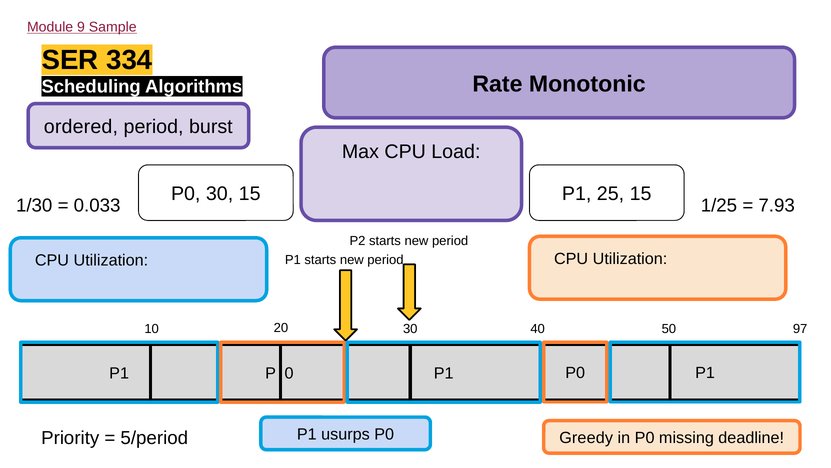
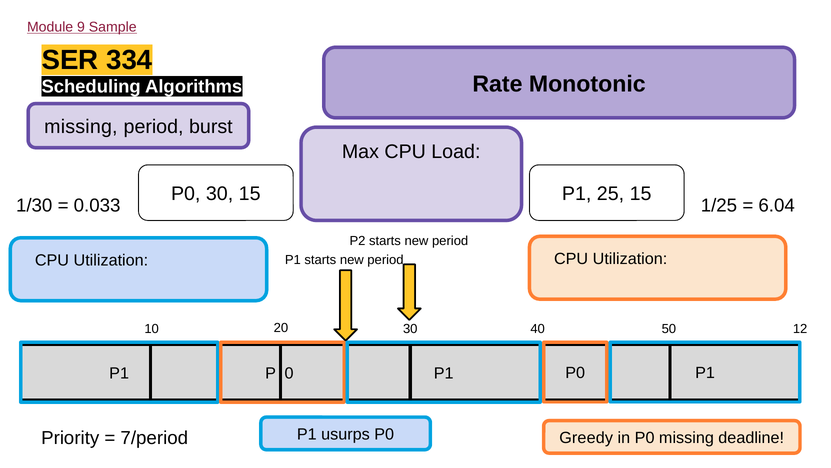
ordered at (81, 127): ordered -> missing
7.93: 7.93 -> 6.04
97: 97 -> 12
5/period: 5/period -> 7/period
